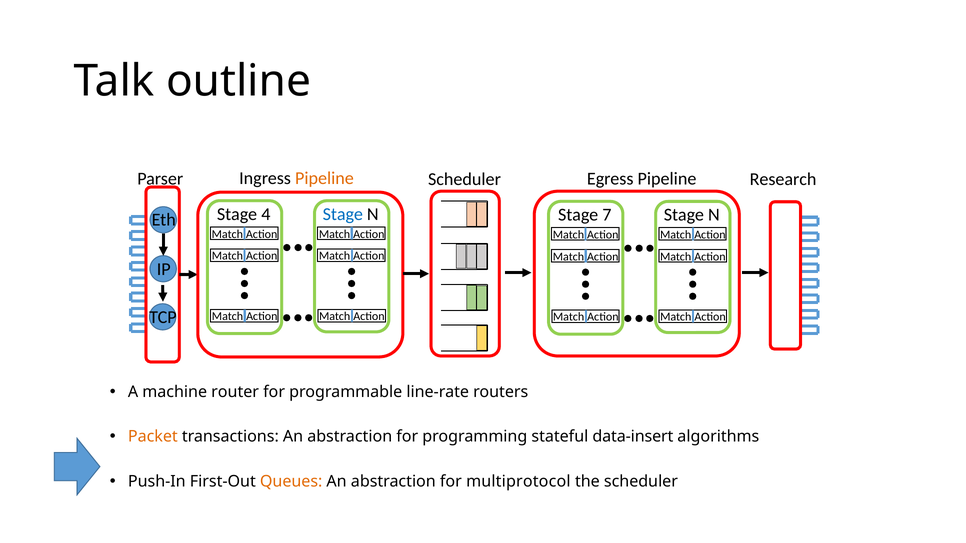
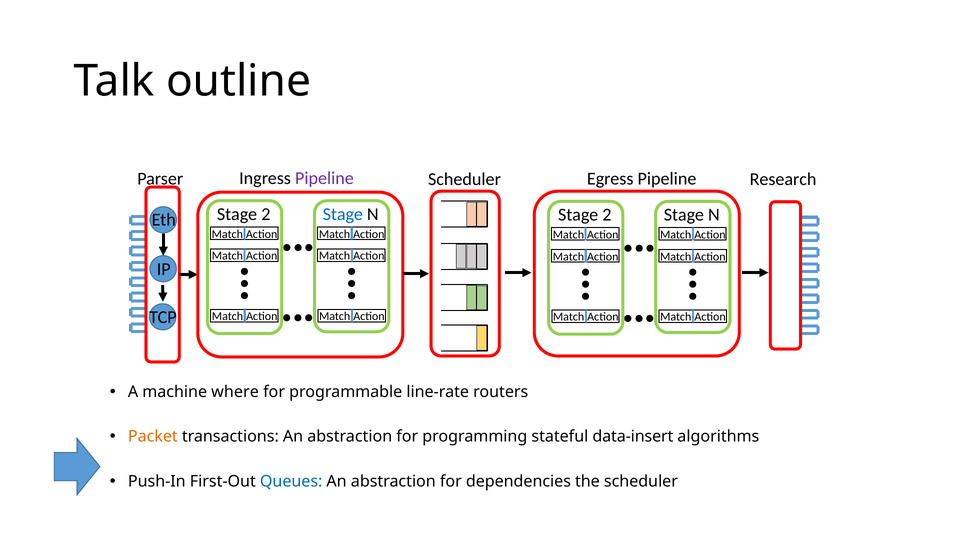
Pipeline at (324, 179) colour: orange -> purple
4 at (266, 214): 4 -> 2
7 at (607, 215): 7 -> 2
router: router -> where
Queues colour: orange -> blue
multiprotocol: multiprotocol -> dependencies
